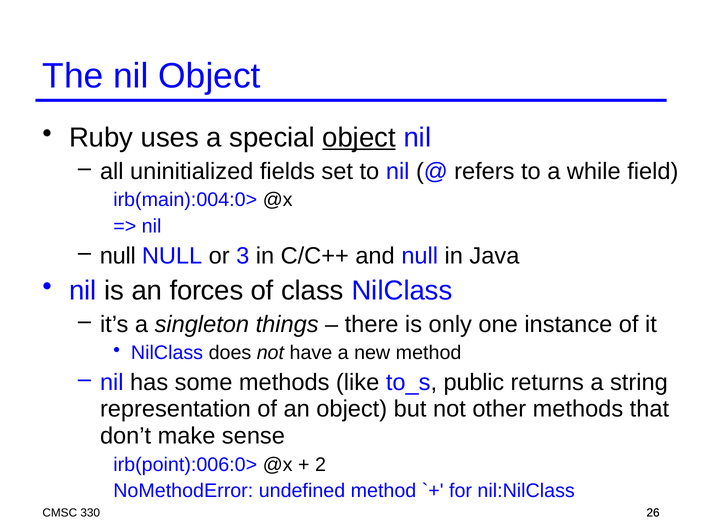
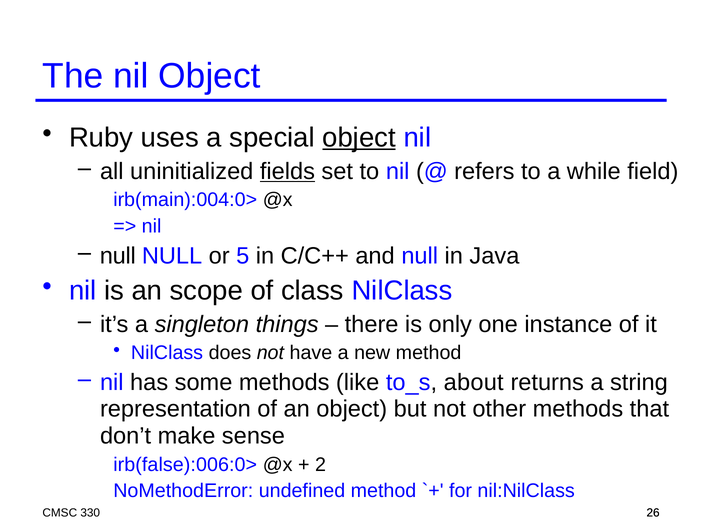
fields underline: none -> present
3: 3 -> 5
forces: forces -> scope
public: public -> about
irb(point):006:0>: irb(point):006:0> -> irb(false):006:0>
